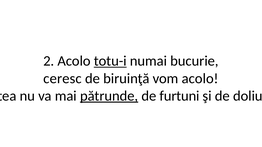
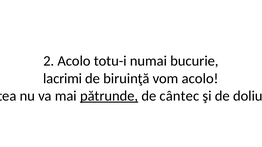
totu-i underline: present -> none
ceresc: ceresc -> lacrimi
furtuni: furtuni -> cântec
